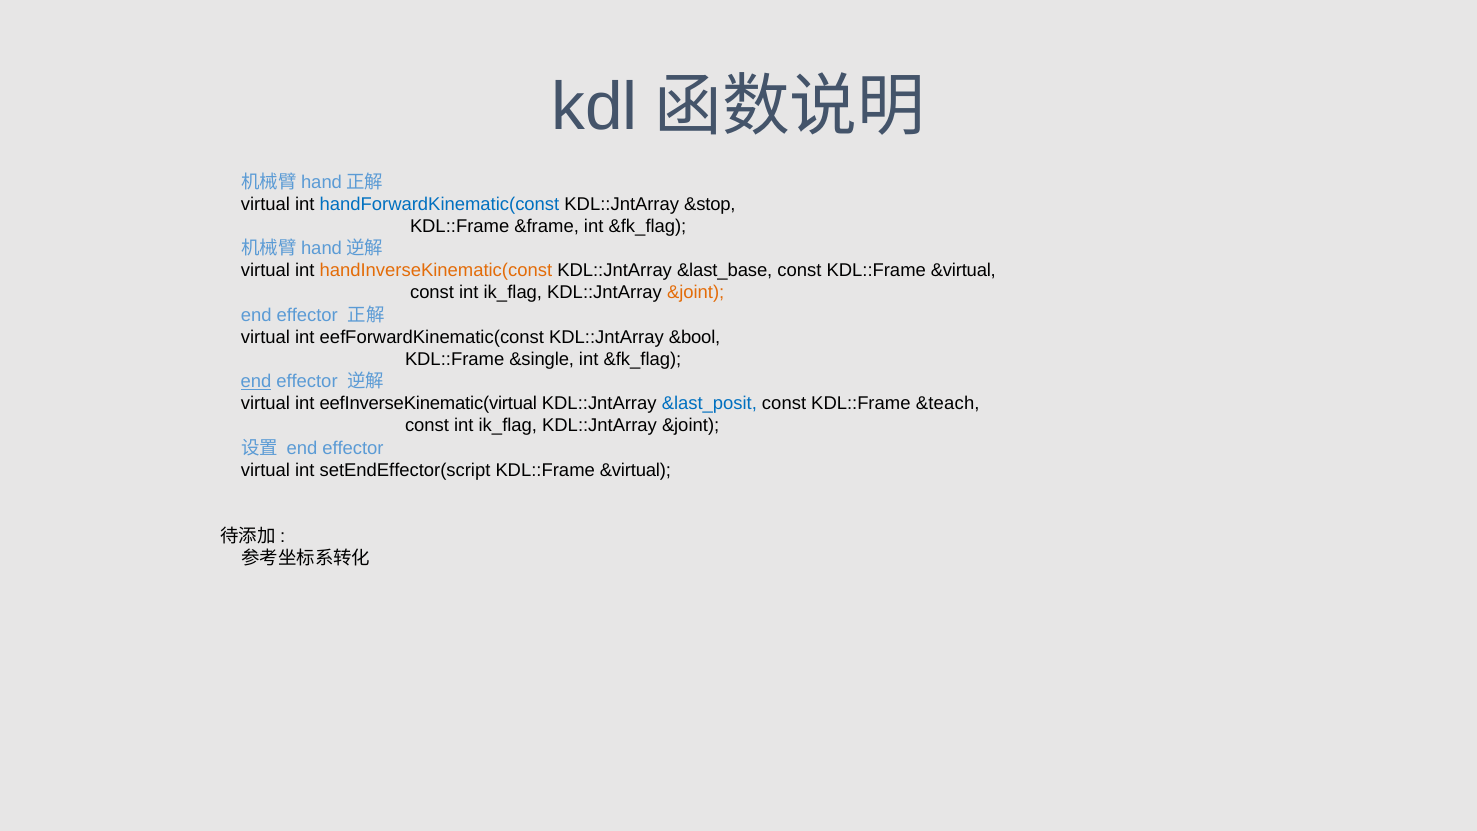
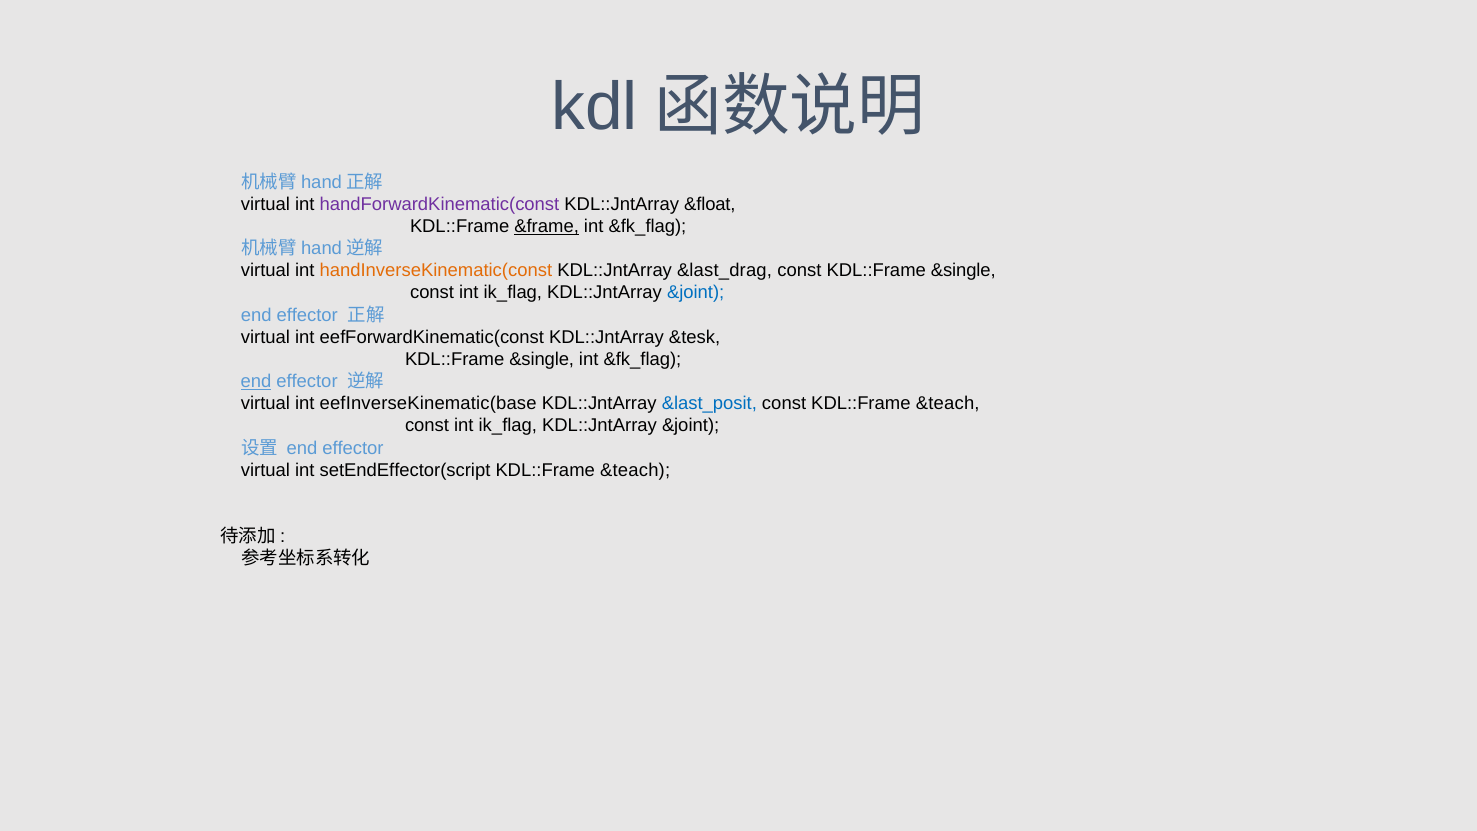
handForwardKinematic(const colour: blue -> purple
&stop: &stop -> &float
&frame underline: none -> present
&last_base: &last_base -> &last_drag
const KDL::Frame &virtual: &virtual -> &single
&joint at (696, 293) colour: orange -> blue
&bool: &bool -> &tesk
eefInverseKinematic(virtual: eefInverseKinematic(virtual -> eefInverseKinematic(base
&virtual at (635, 470): &virtual -> &teach
